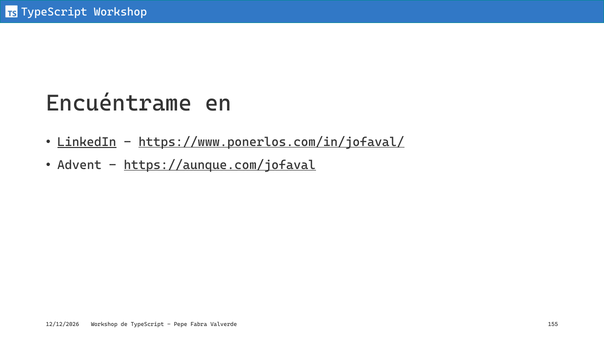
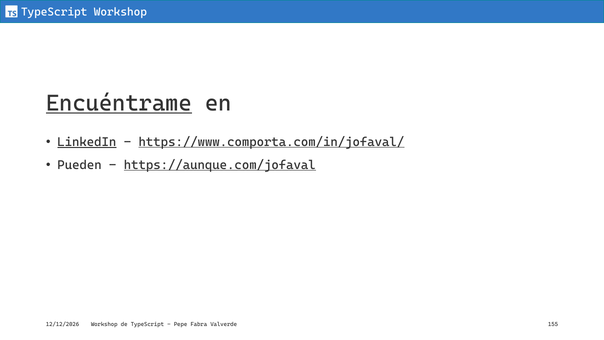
Encuéntrame underline: none -> present
https://www.ponerlos.com/in/jofaval/: https://www.ponerlos.com/in/jofaval/ -> https://www.comporta.com/in/jofaval/
Advent: Advent -> Pueden
